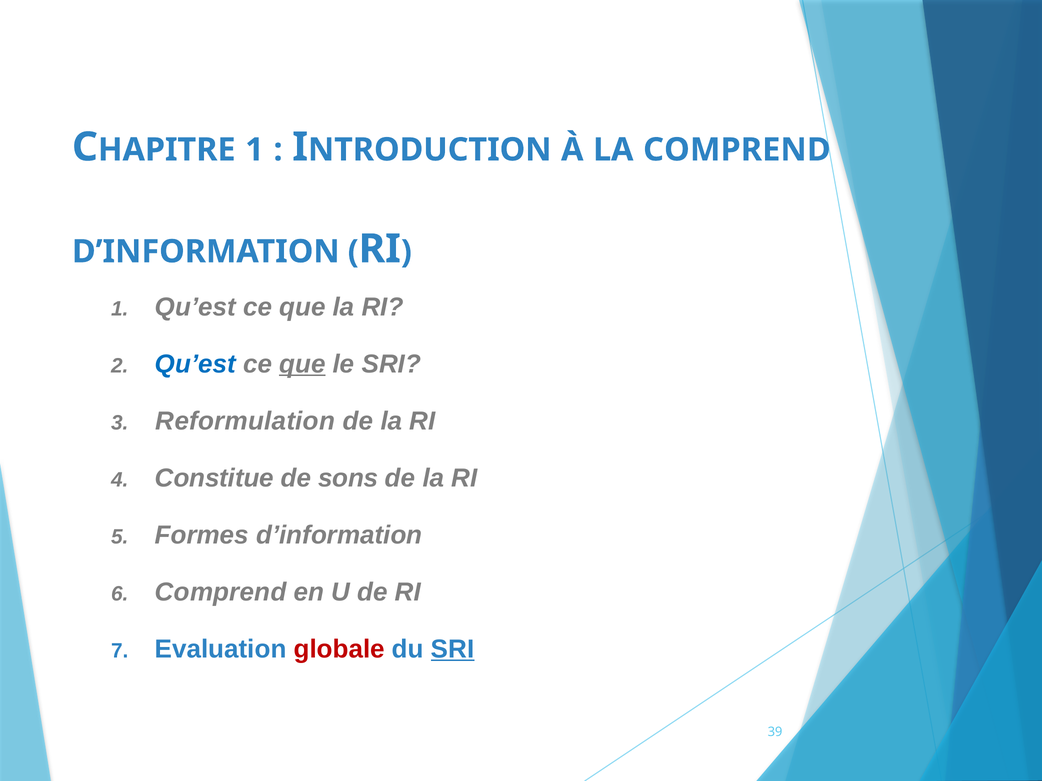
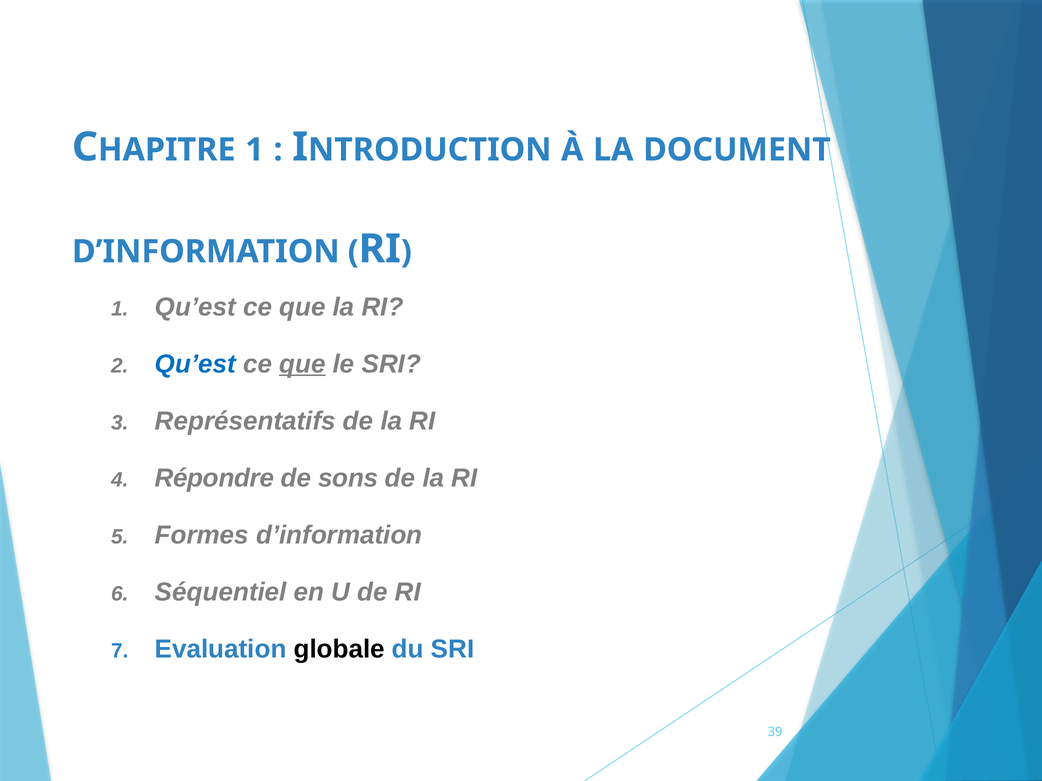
LA COMPREND: COMPREND -> DOCUMENT
Reformulation: Reformulation -> Représentatifs
Constitue: Constitue -> Répondre
Comprend at (221, 592): Comprend -> Séquentiel
globale colour: red -> black
SRI at (453, 649) underline: present -> none
